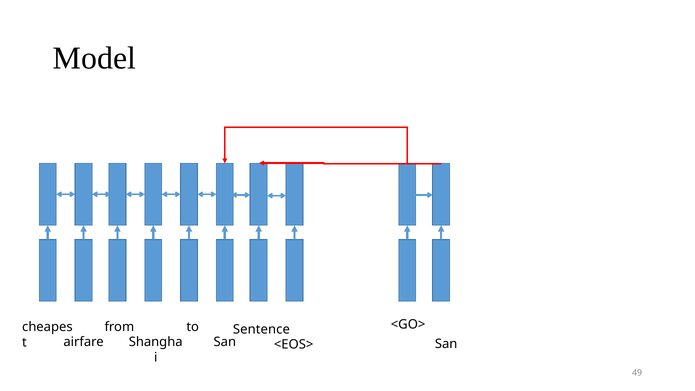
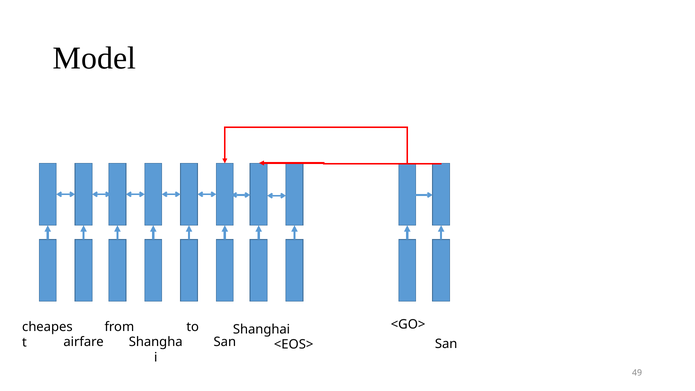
Sentence: Sentence -> Shanghai
